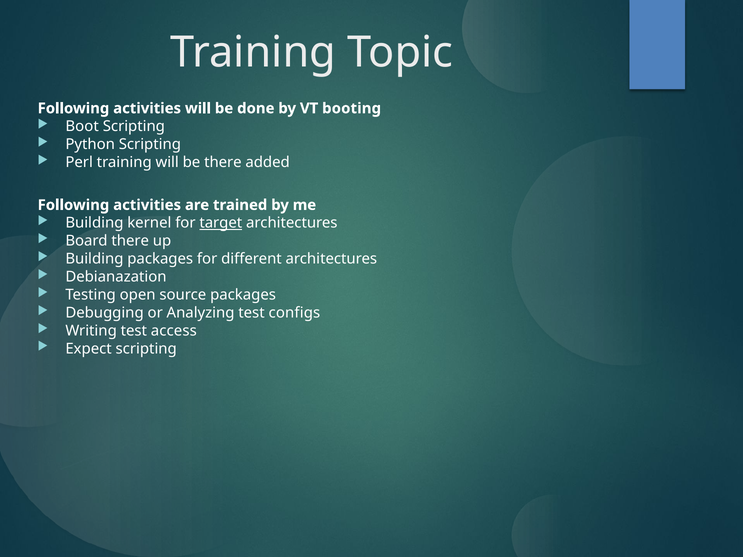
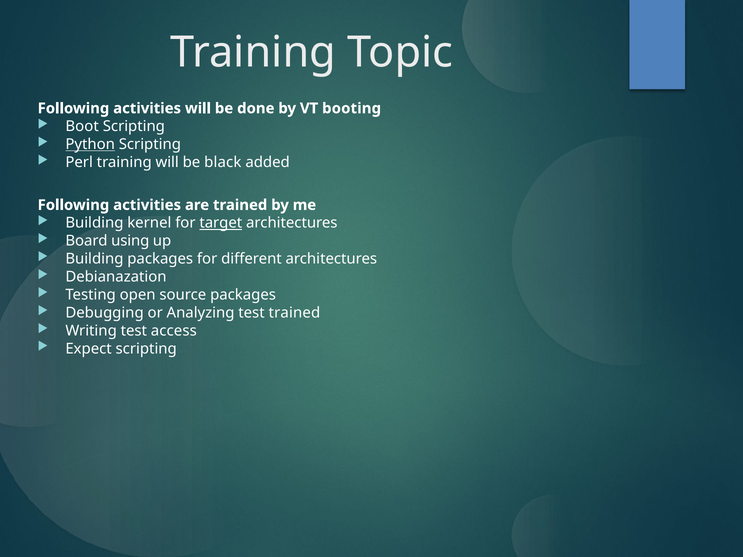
Python underline: none -> present
be there: there -> black
Board there: there -> using
test configs: configs -> trained
